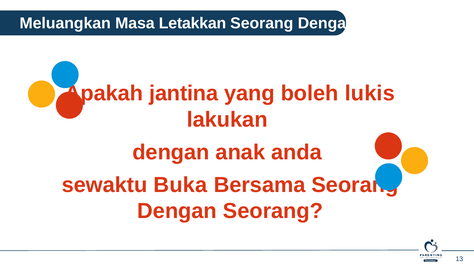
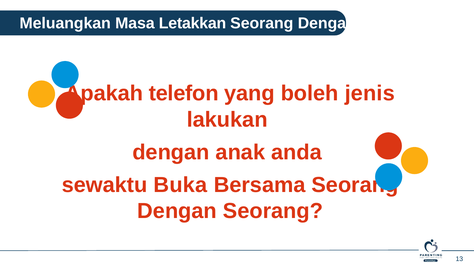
jantina: jantina -> telefon
lukis: lukis -> jenis
